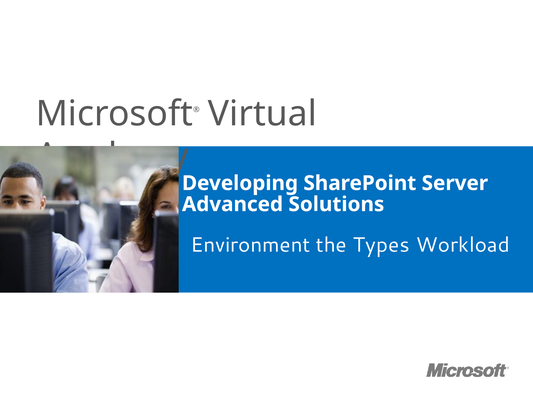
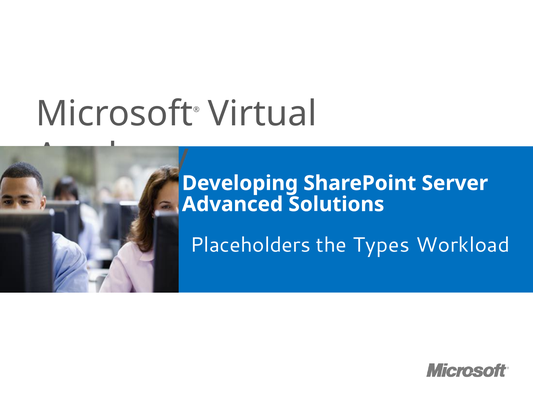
Environment: Environment -> Placeholders
